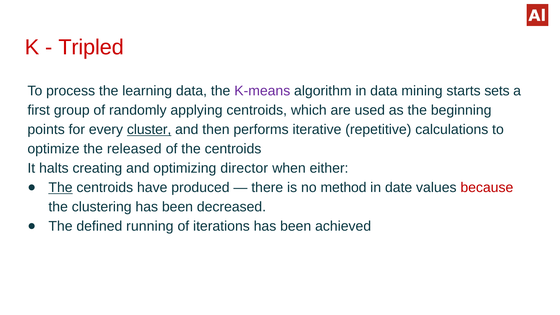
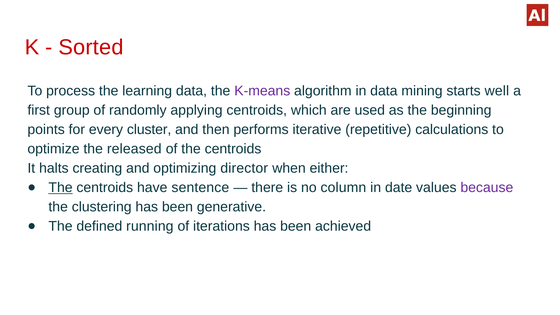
Tripled: Tripled -> Sorted
sets: sets -> well
cluster underline: present -> none
produced: produced -> sentence
method: method -> column
because colour: red -> purple
decreased: decreased -> generative
